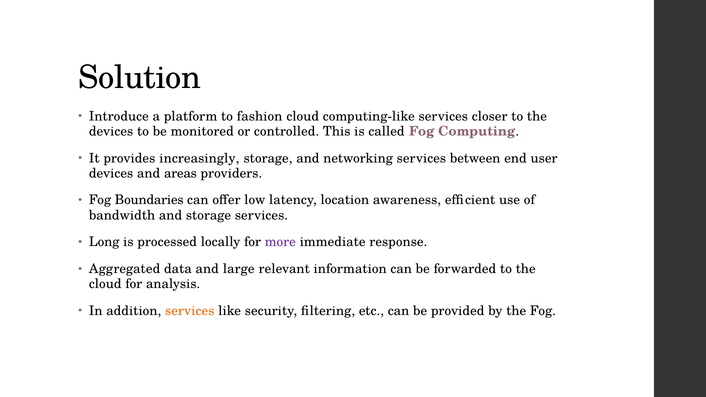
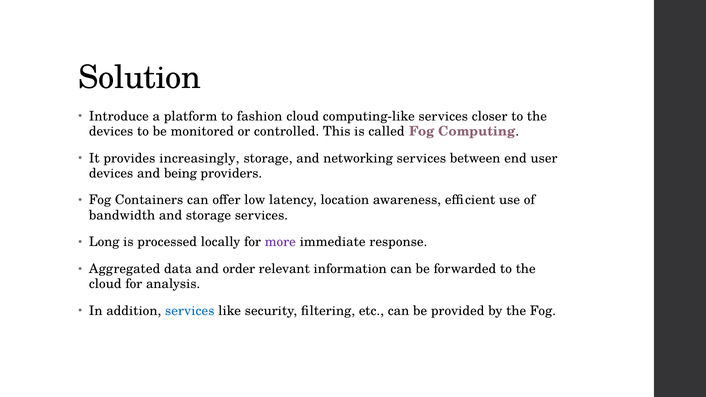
areas: areas -> being
Boundaries: Boundaries -> Containers
large: large -> order
services at (190, 311) colour: orange -> blue
